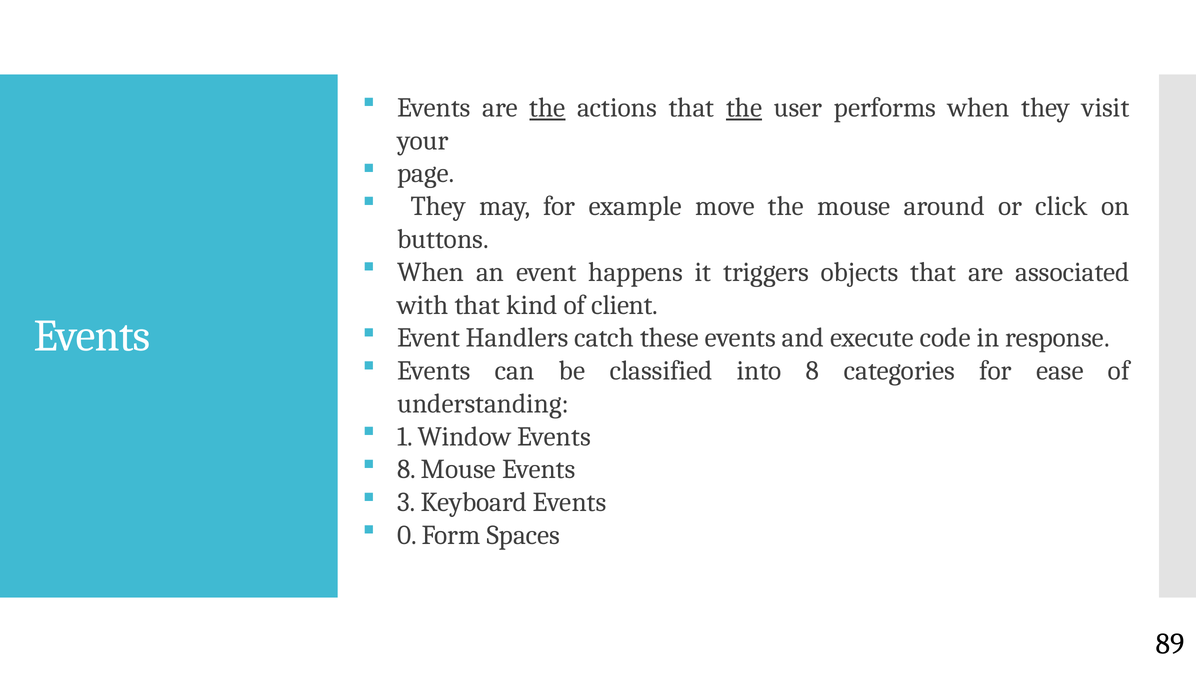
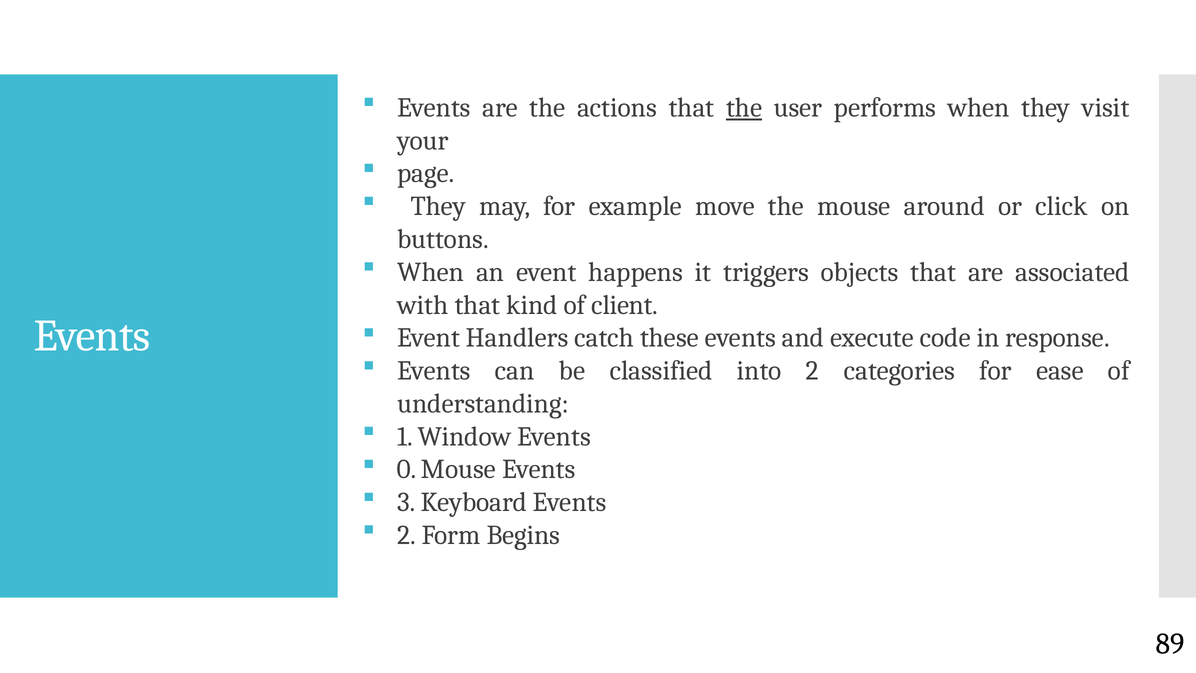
the at (547, 108) underline: present -> none
into 8: 8 -> 2
8 at (407, 469): 8 -> 0
0 at (407, 535): 0 -> 2
Spaces: Spaces -> Begins
